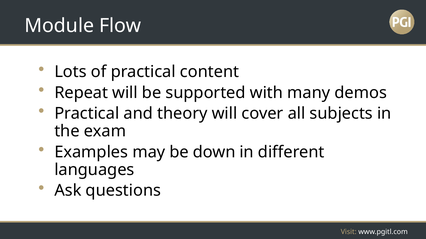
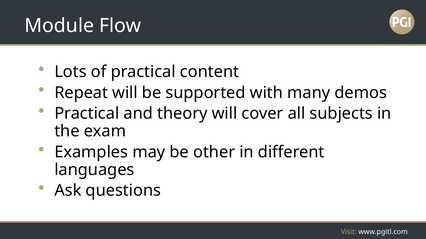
down: down -> other
